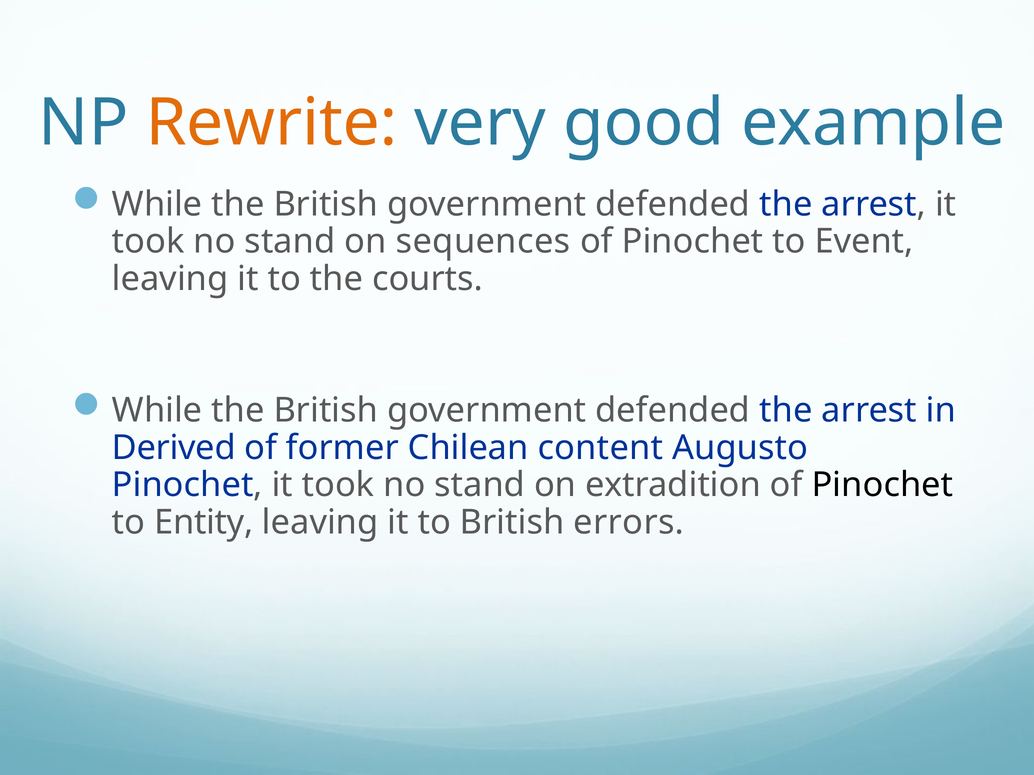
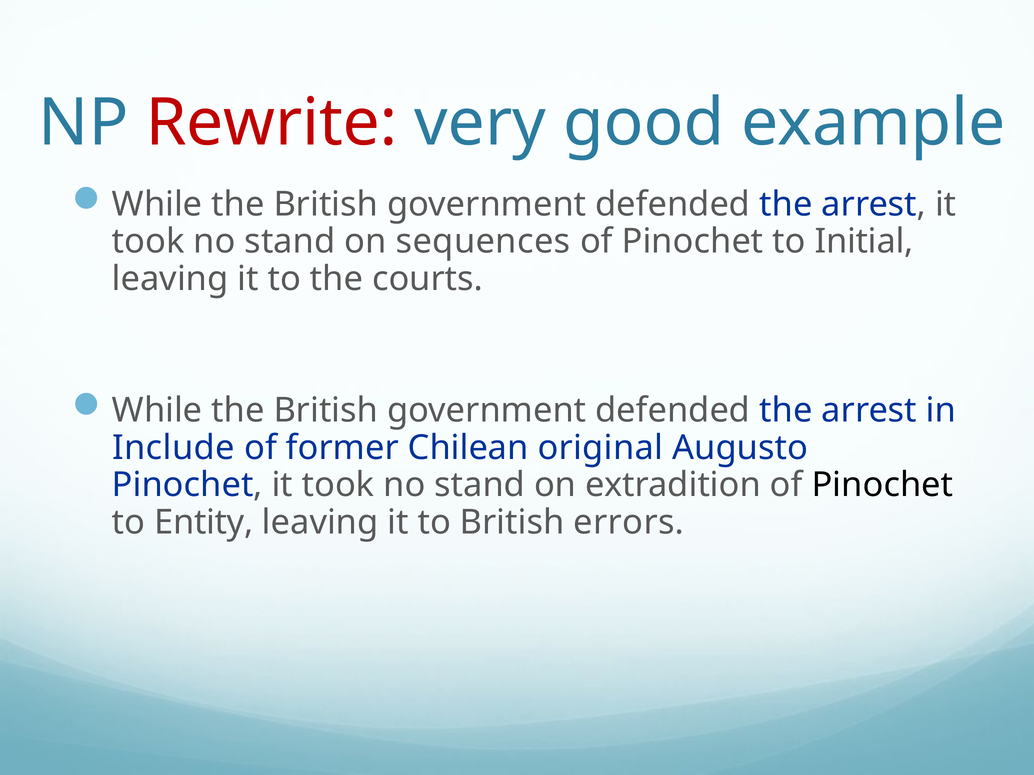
Rewrite colour: orange -> red
Event: Event -> Initial
Derived: Derived -> Include
content: content -> original
